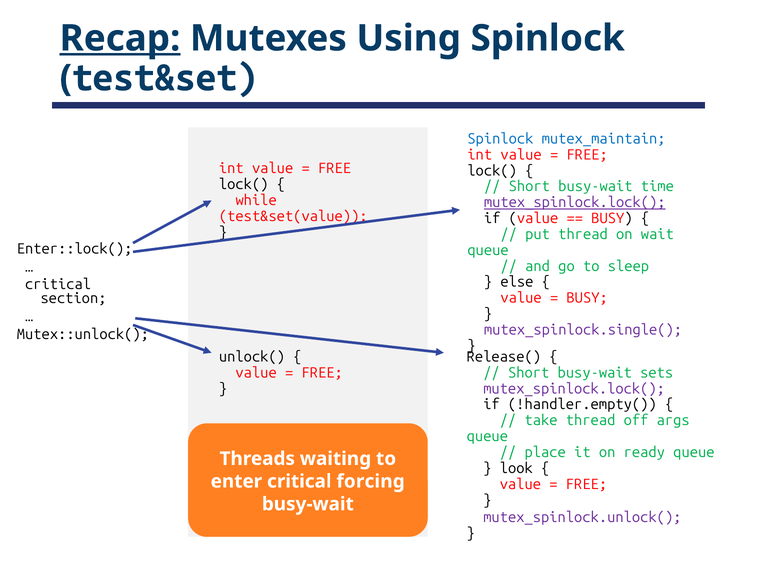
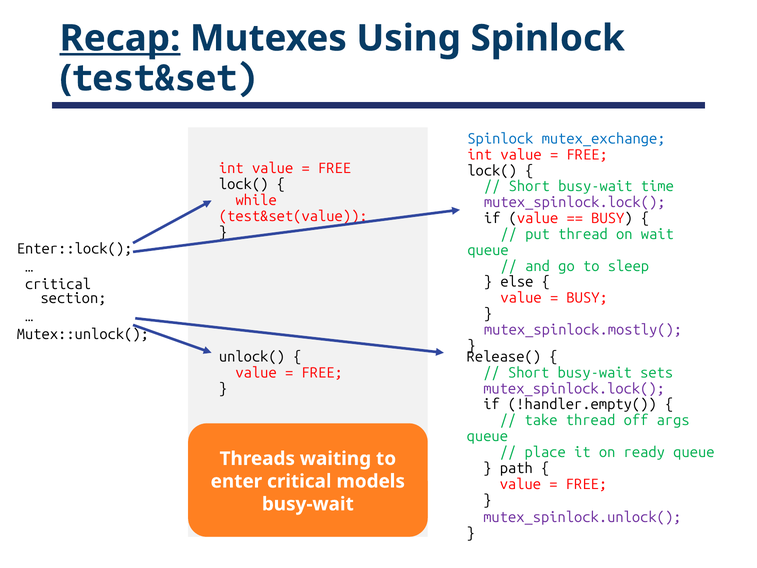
mutex_maintain: mutex_maintain -> mutex_exchange
mutex_spinlock.lock( at (575, 202) underline: present -> none
mutex_spinlock.single(: mutex_spinlock.single( -> mutex_spinlock.mostly(
look: look -> path
forcing: forcing -> models
